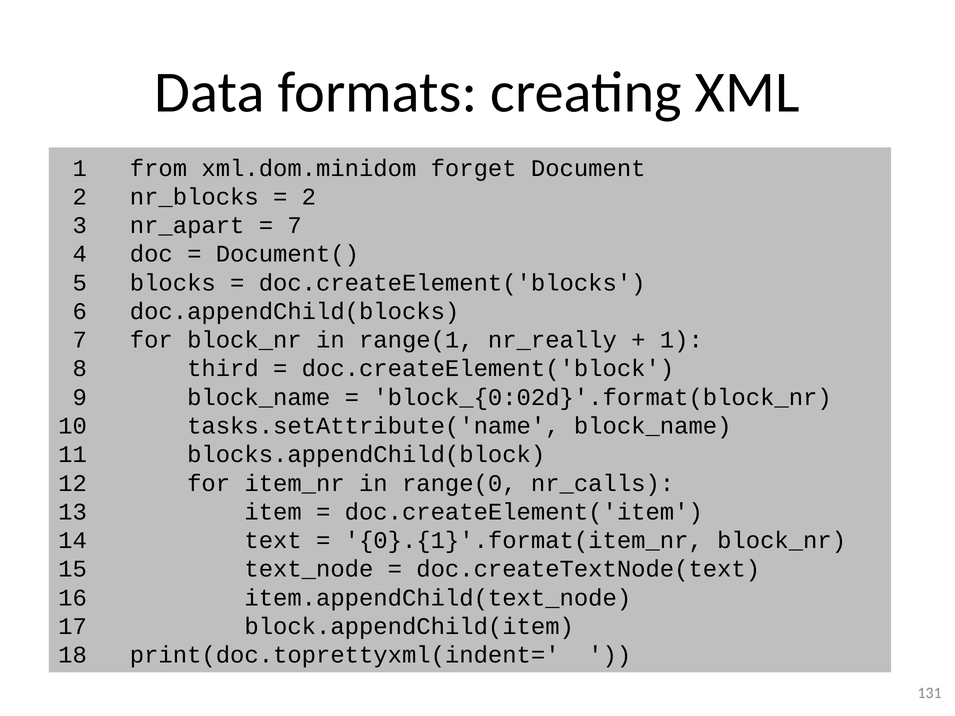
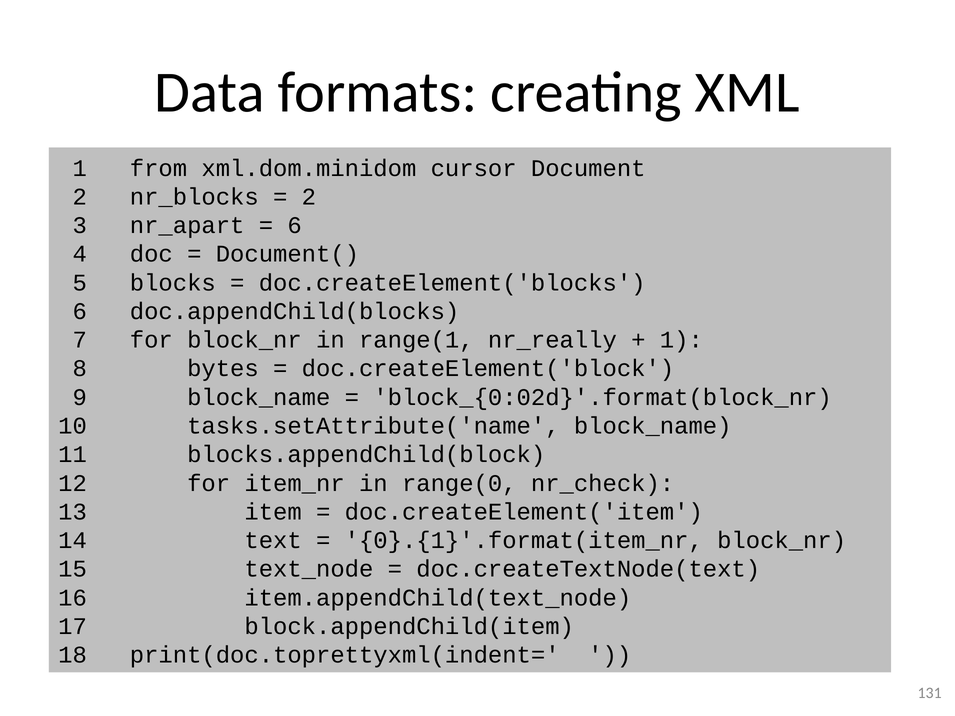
forget: forget -> cursor
7 at (295, 225): 7 -> 6
third: third -> bytes
nr_calls: nr_calls -> nr_check
